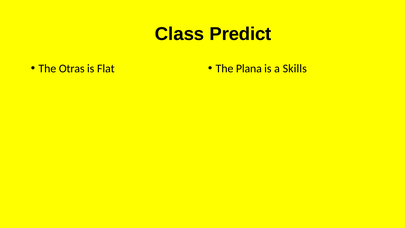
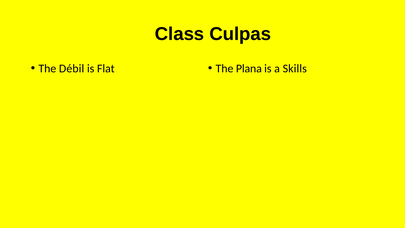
Predict: Predict -> Culpas
Otras: Otras -> Débil
